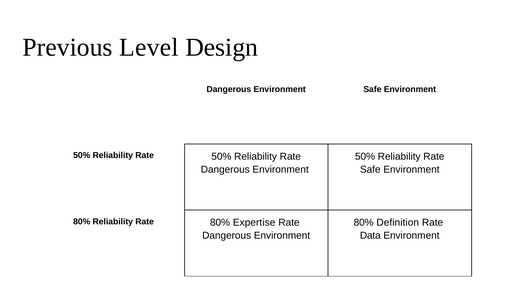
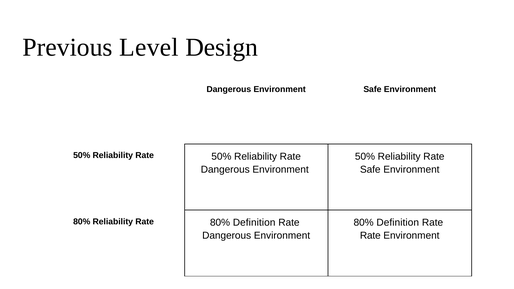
Rate 80% Expertise: Expertise -> Definition
Data at (370, 236): Data -> Rate
